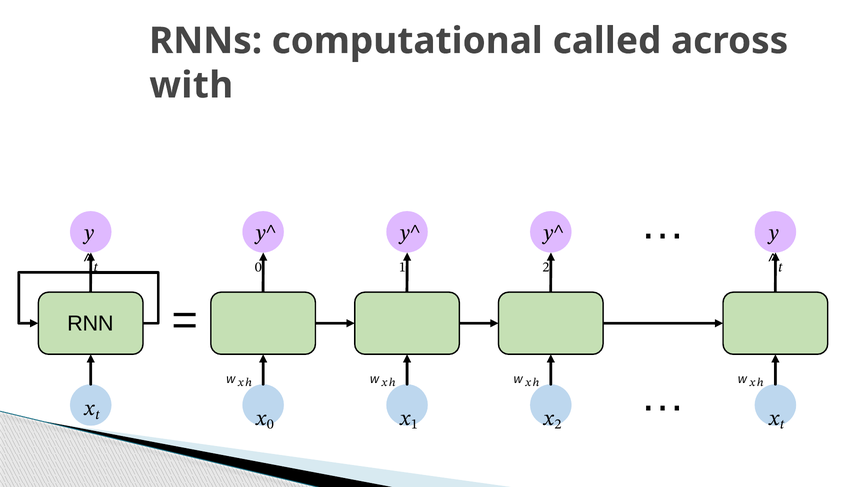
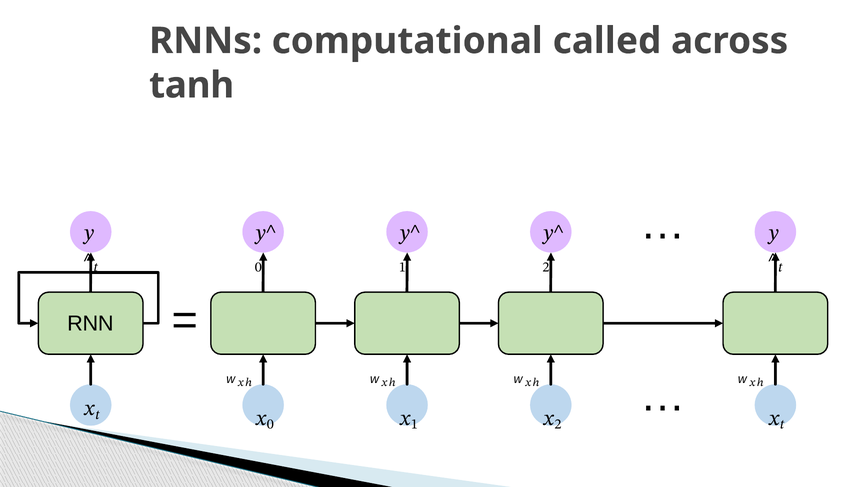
with: with -> tanh
